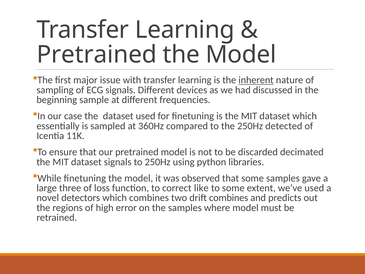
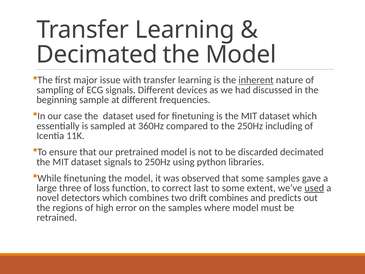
Pretrained at (97, 55): Pretrained -> Decimated
detected: detected -> including
like: like -> last
used at (314, 188) underline: none -> present
